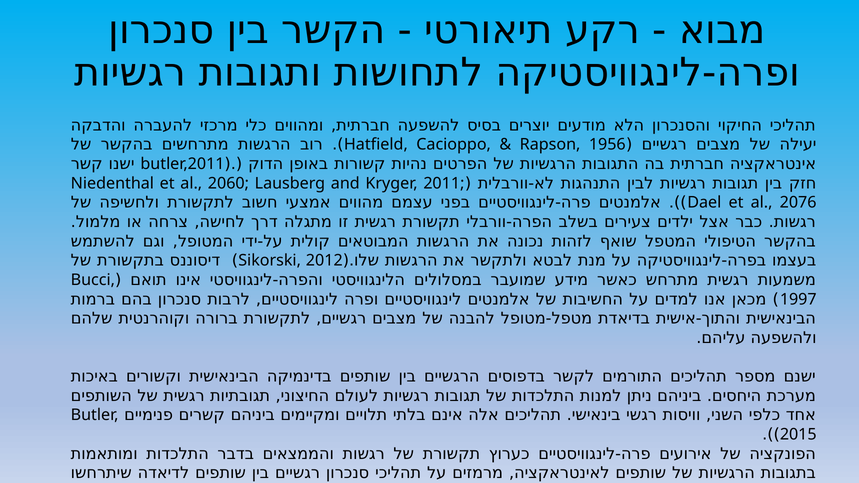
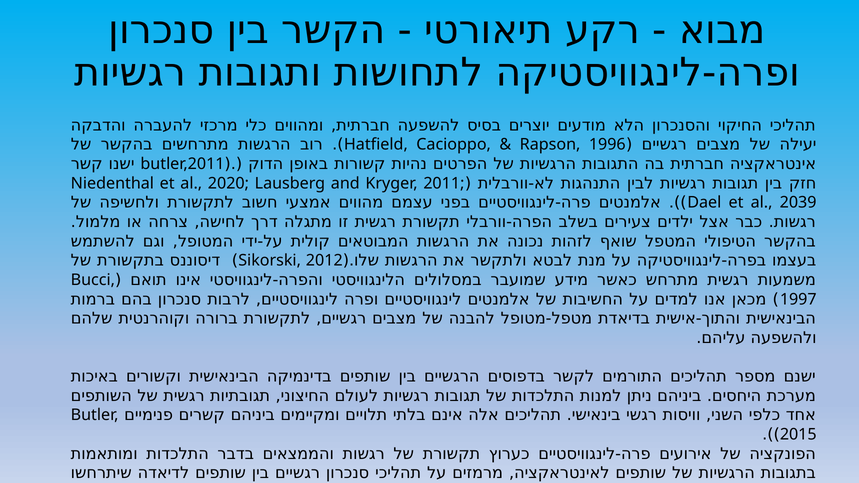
1956: 1956 -> 1996
2060: 2060 -> 2020
2076: 2076 -> 2039
